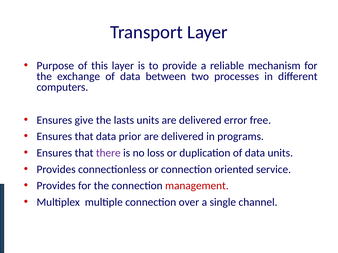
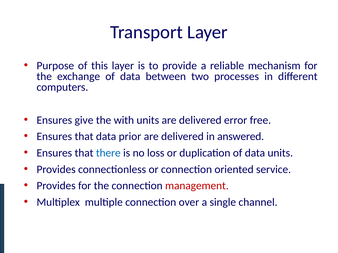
lasts: lasts -> with
programs: programs -> answered
there colour: purple -> blue
